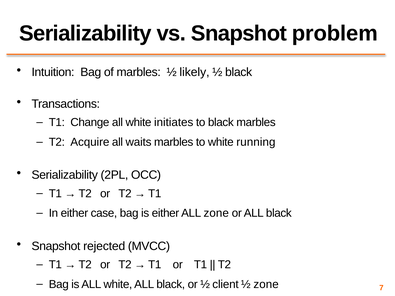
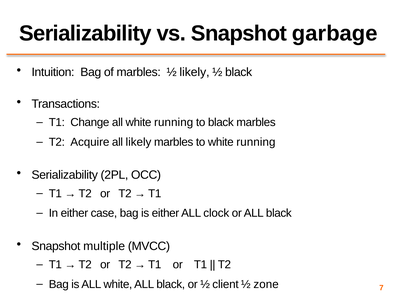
problem: problem -> garbage
all white initiates: initiates -> running
all waits: waits -> likely
ALL zone: zone -> clock
rejected: rejected -> multiple
